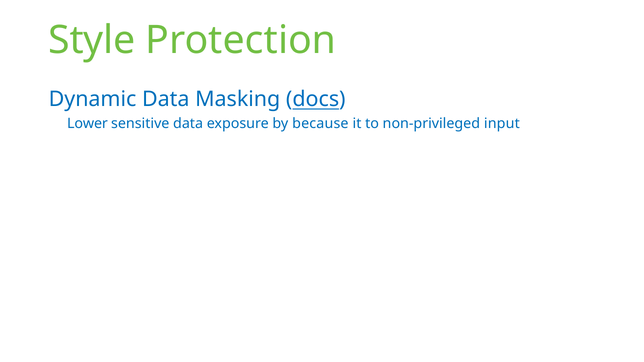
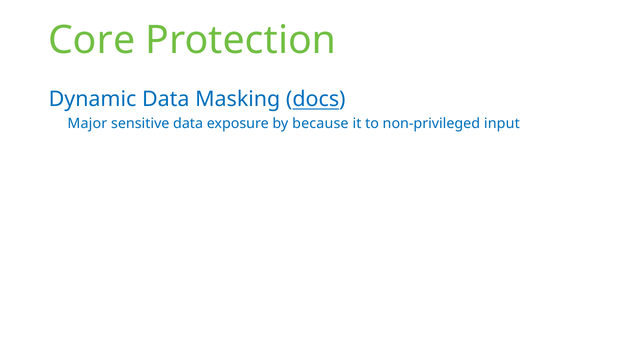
Style: Style -> Core
Lower: Lower -> Major
